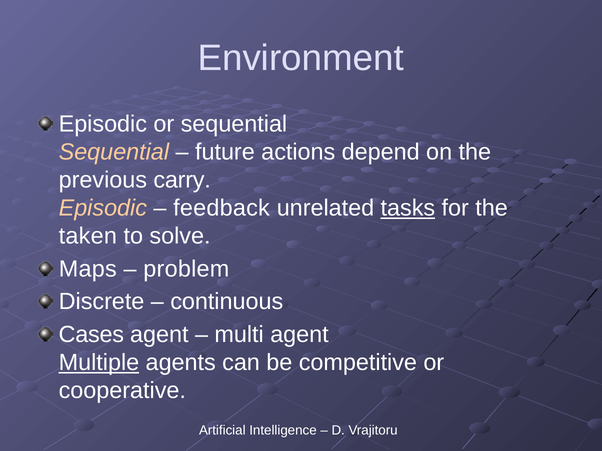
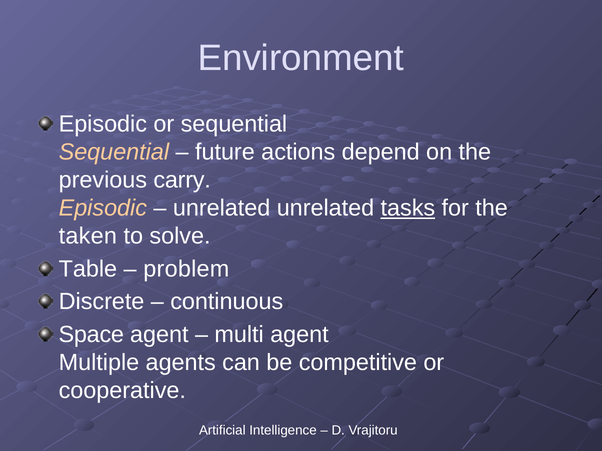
feedback at (221, 208): feedback -> unrelated
Maps: Maps -> Table
Cases: Cases -> Space
Multiple underline: present -> none
